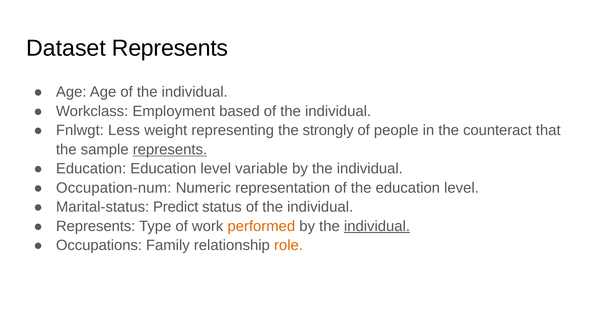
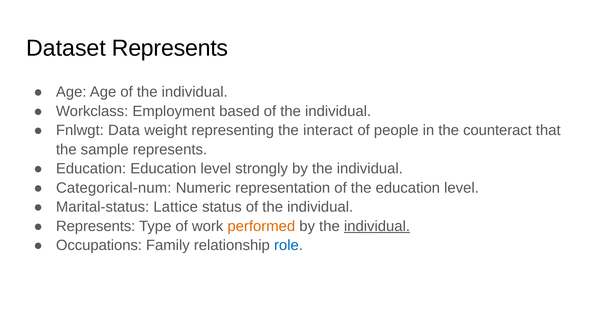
Less: Less -> Data
strongly: strongly -> interact
represents at (170, 149) underline: present -> none
variable: variable -> strongly
Occupation-num: Occupation-num -> Categorical-num
Predict: Predict -> Lattice
role colour: orange -> blue
